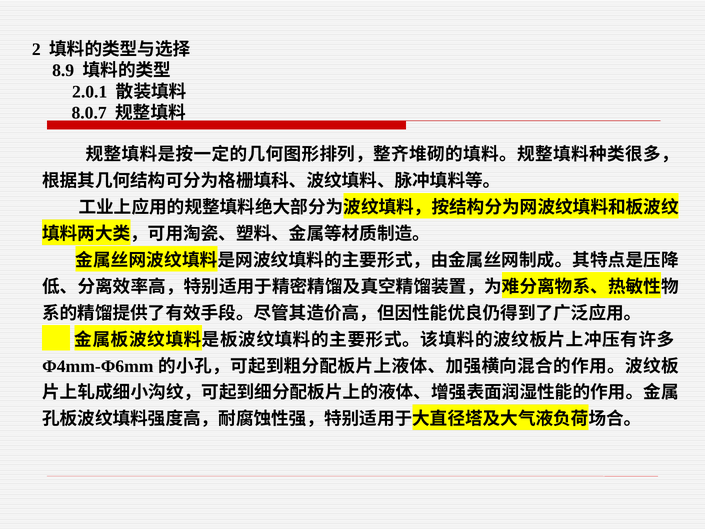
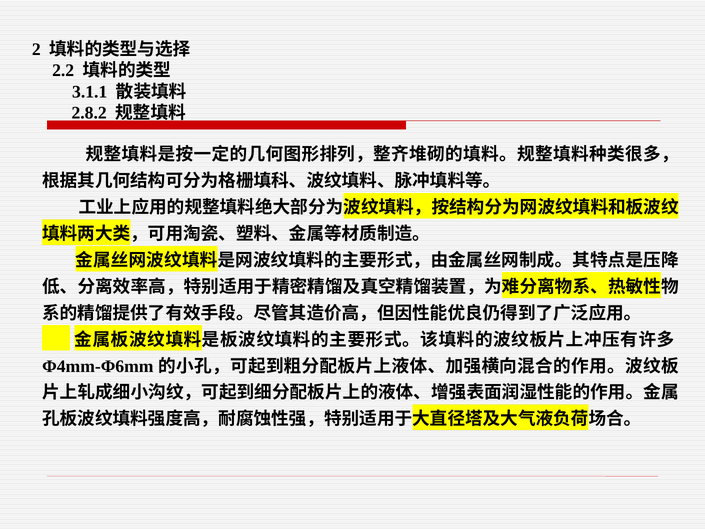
8.9: 8.9 -> 2.2
2.0.1: 2.0.1 -> 3.1.1
8.0.7: 8.0.7 -> 2.8.2
